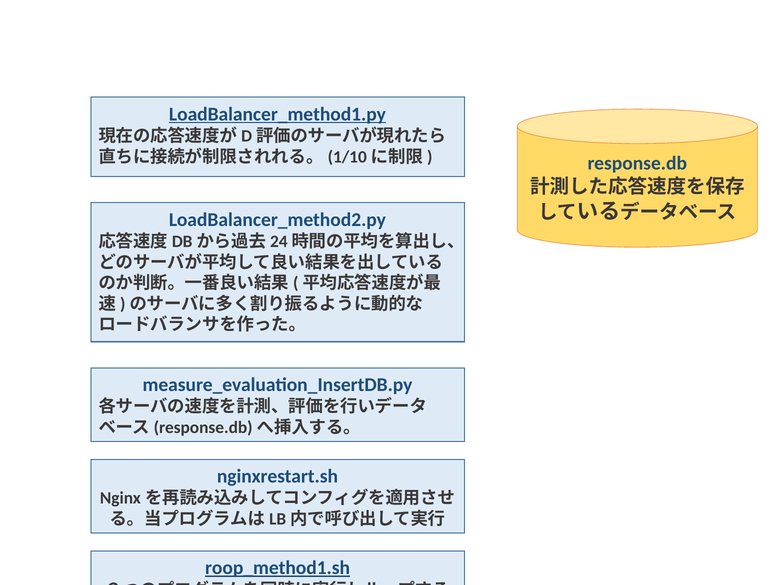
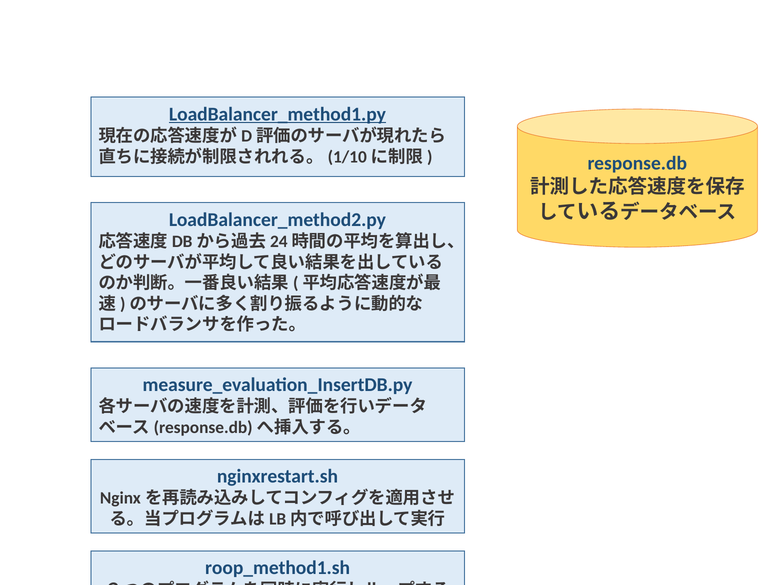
roop_method1.sh underline: present -> none
